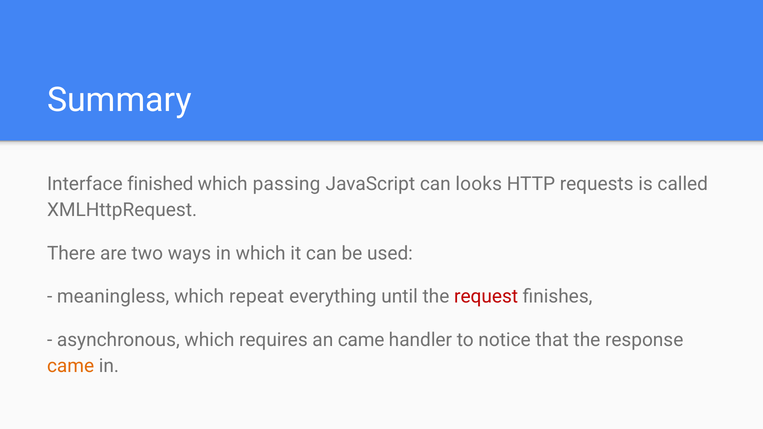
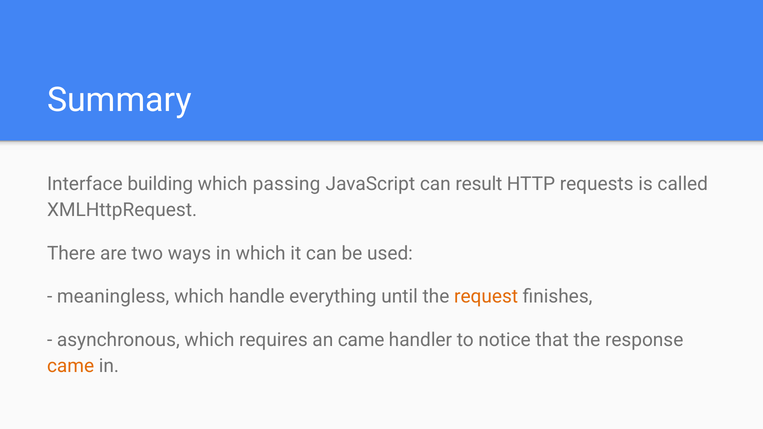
finished: finished -> building
looks: looks -> result
repeat: repeat -> handle
request colour: red -> orange
